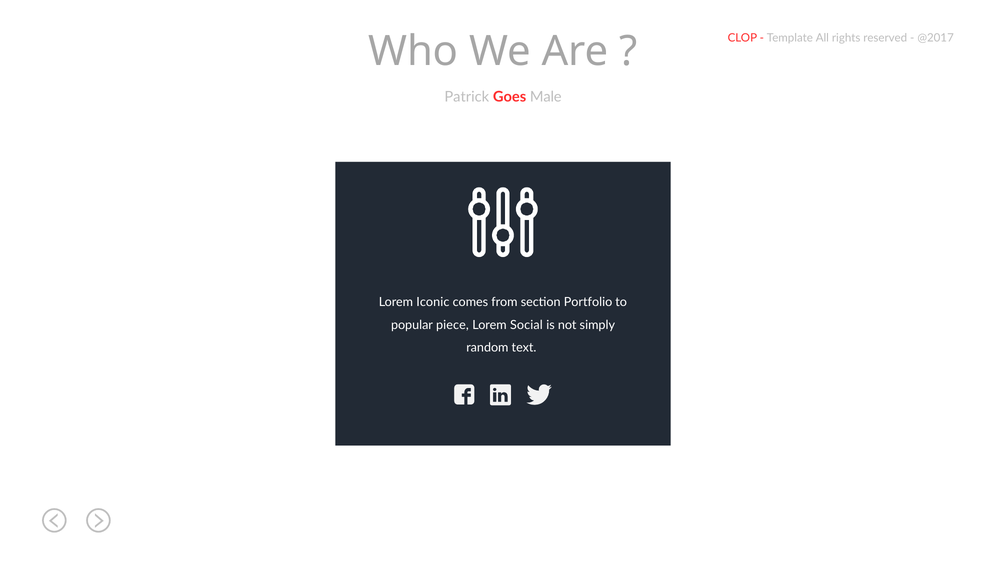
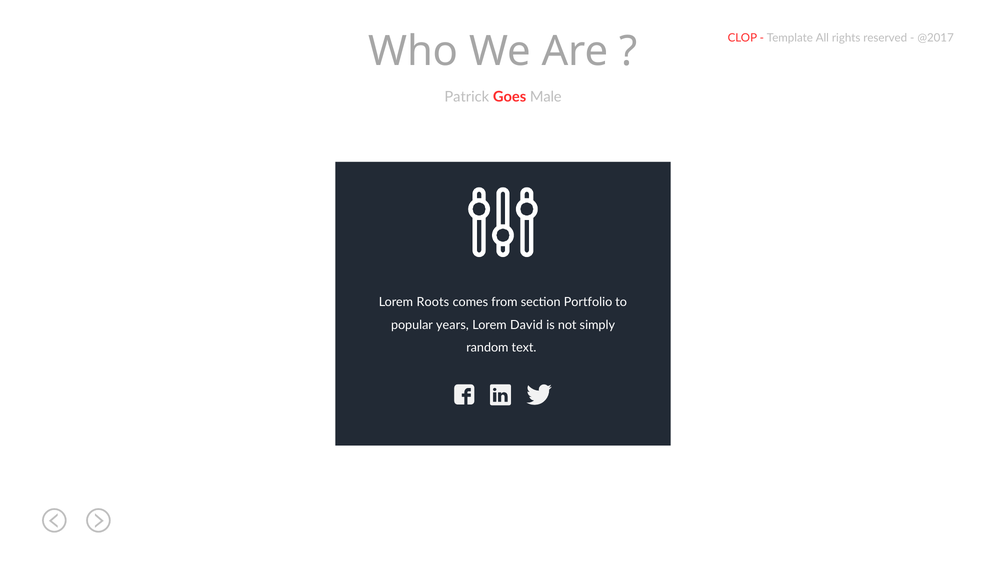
Iconic: Iconic -> Roots
piece: piece -> years
Social: Social -> David
